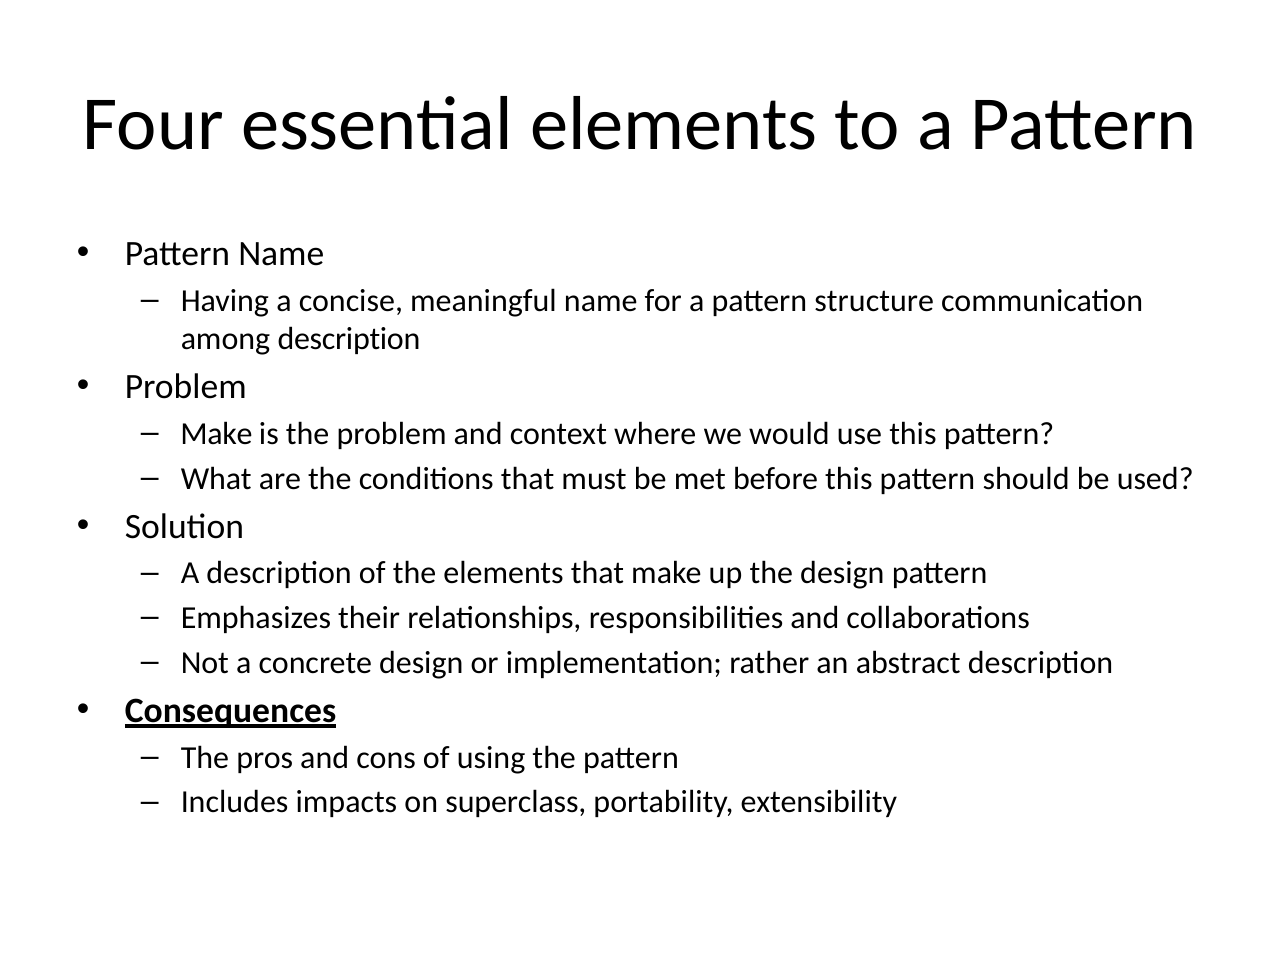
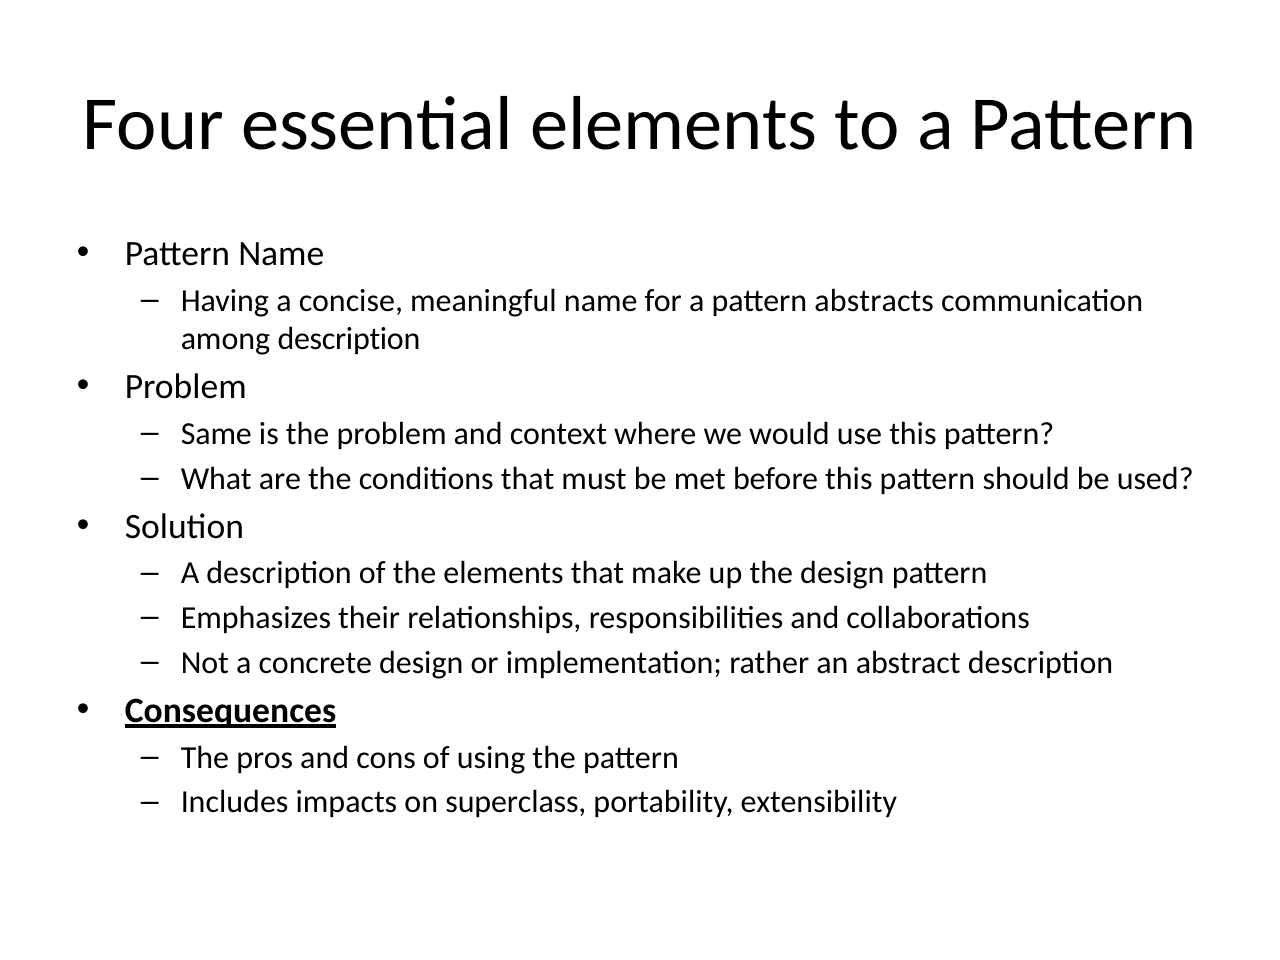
structure: structure -> abstracts
Make at (216, 434): Make -> Same
